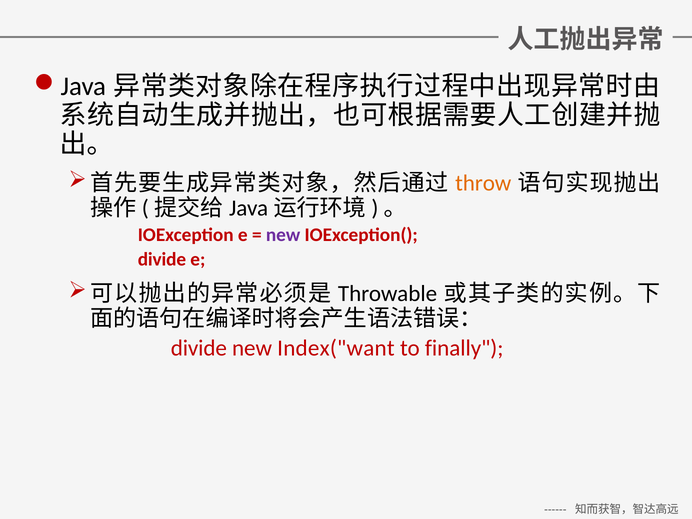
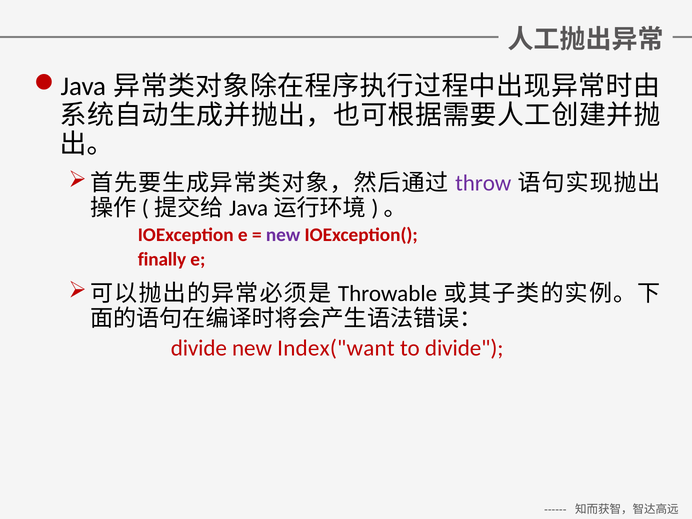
throw colour: orange -> purple
divide at (162, 259): divide -> finally
to finally: finally -> divide
